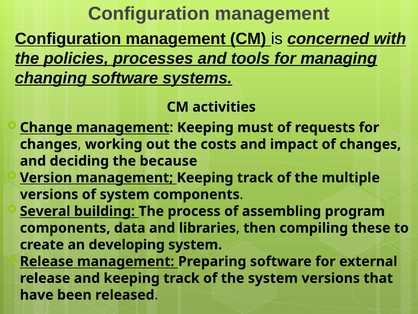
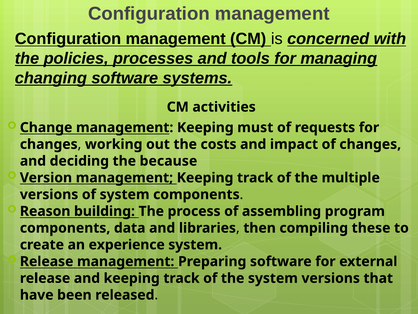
Several: Several -> Reason
developing: developing -> experience
